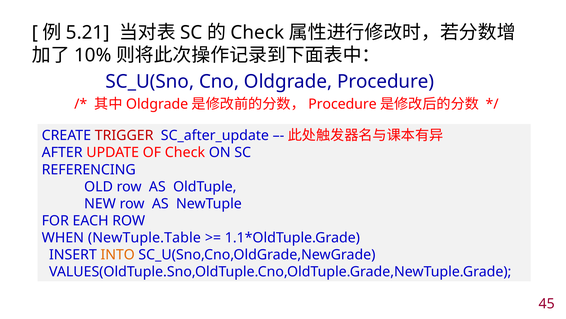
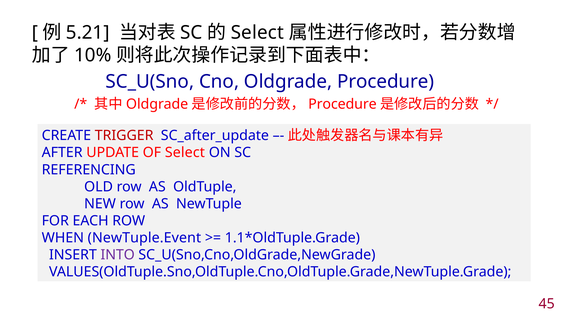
Check at (257, 32): Check -> Select
OF Check: Check -> Select
NewTuple.Table: NewTuple.Table -> NewTuple.Event
INTO colour: orange -> purple
